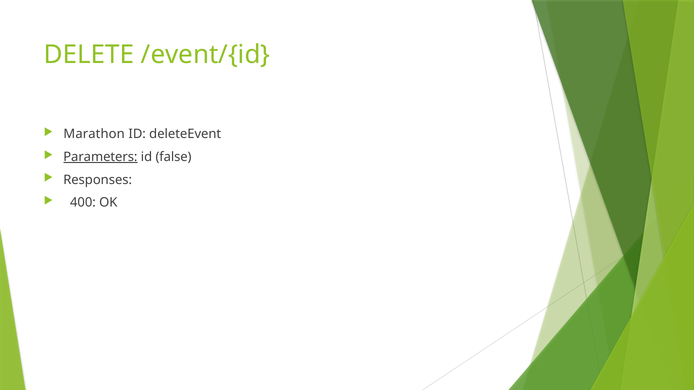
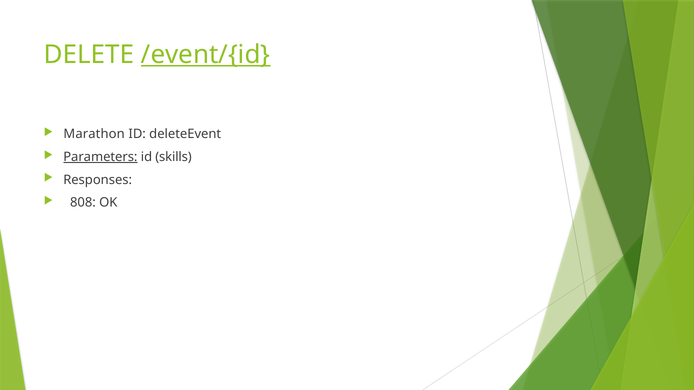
/event/{id underline: none -> present
false: false -> skills
400: 400 -> 808
